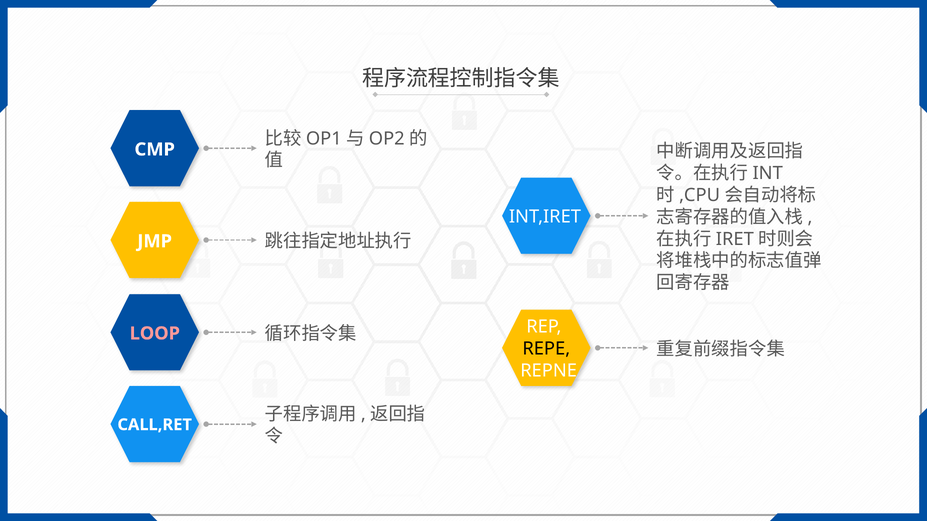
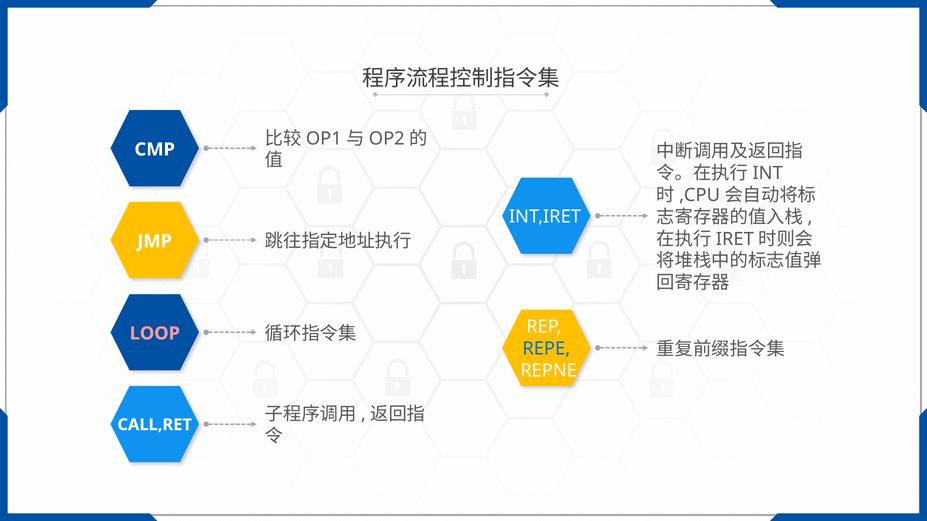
REPE colour: black -> blue
